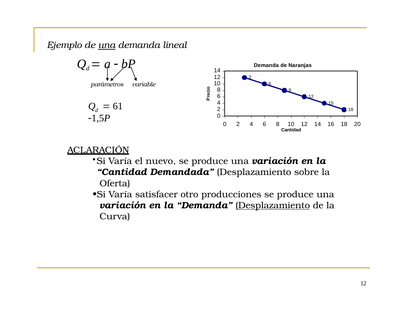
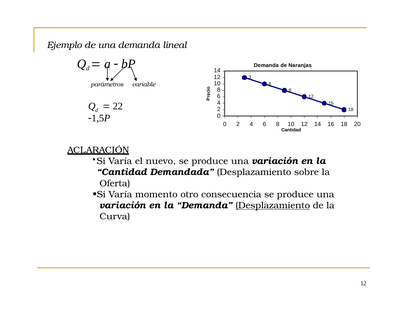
una at (107, 45) underline: present -> none
61: 61 -> 22
satisfacer: satisfacer -> momento
producciones: producciones -> consecuencia
